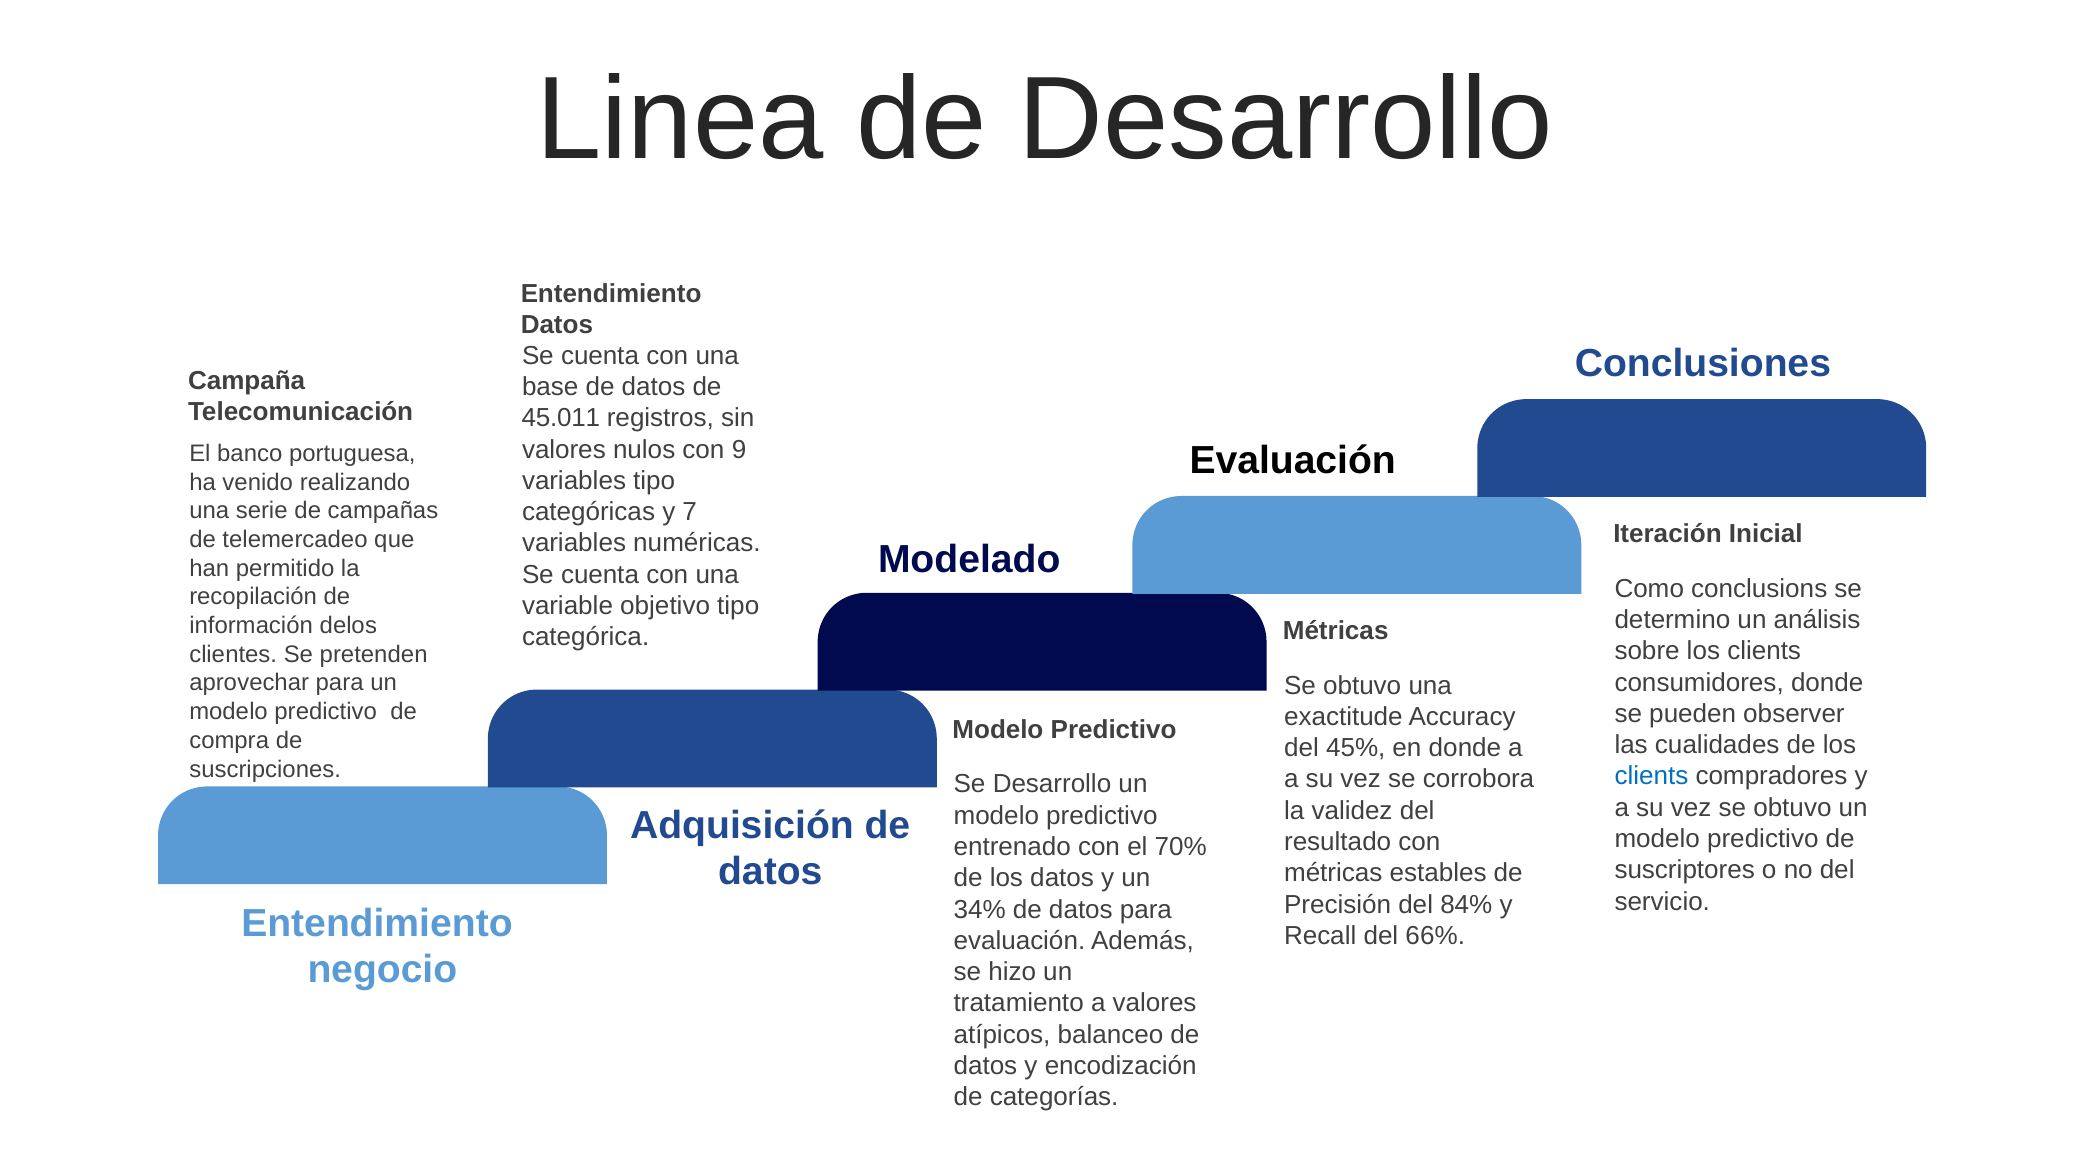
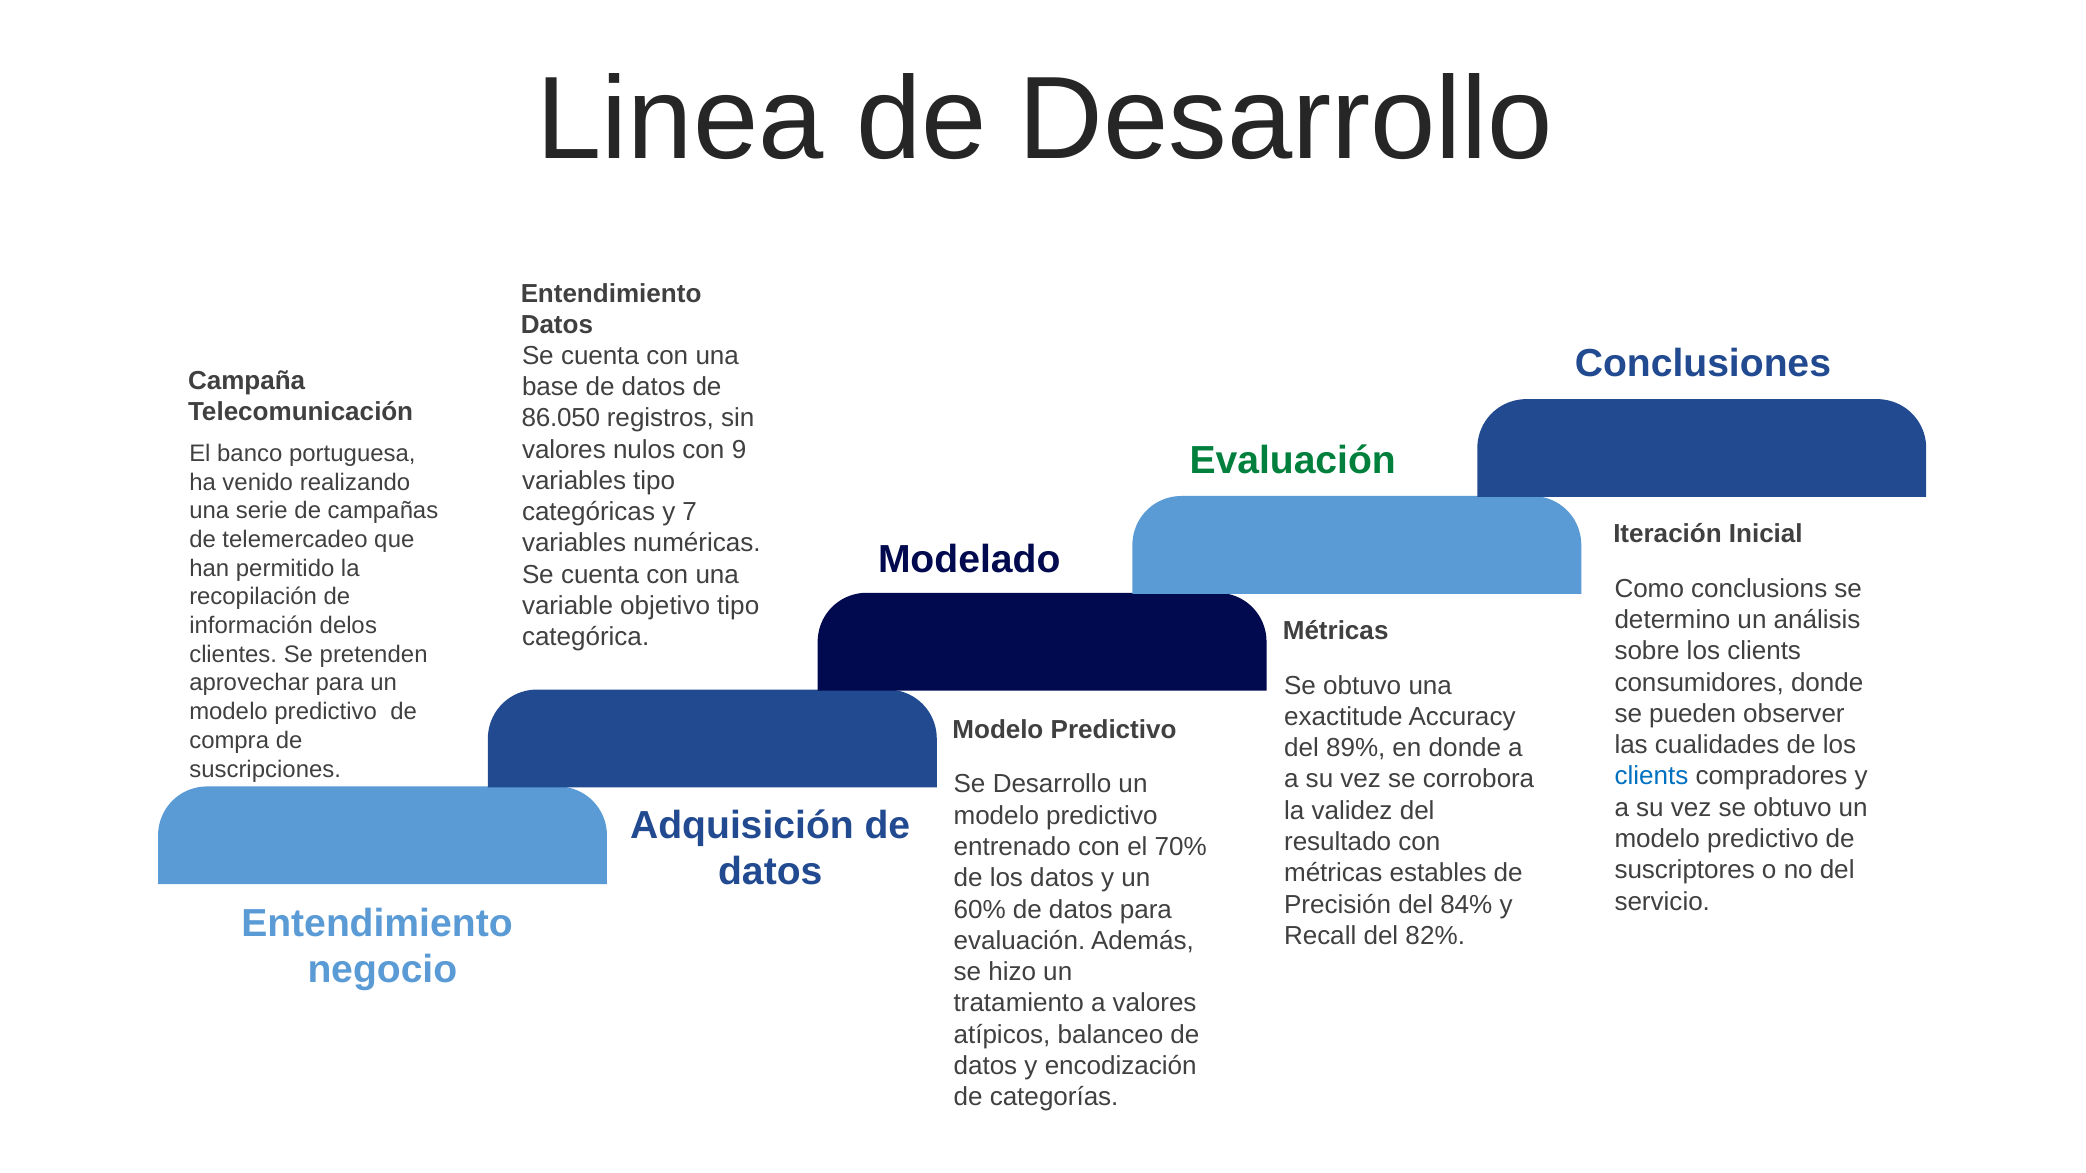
45.011: 45.011 -> 86.050
Evaluación at (1293, 461) colour: black -> green
45%: 45% -> 89%
34%: 34% -> 60%
66%: 66% -> 82%
